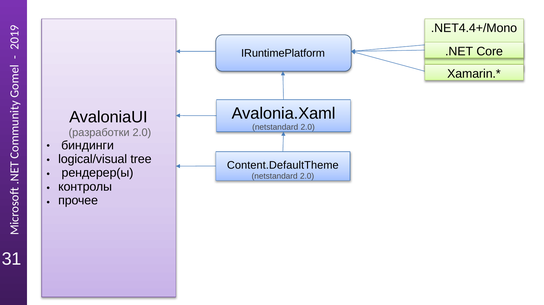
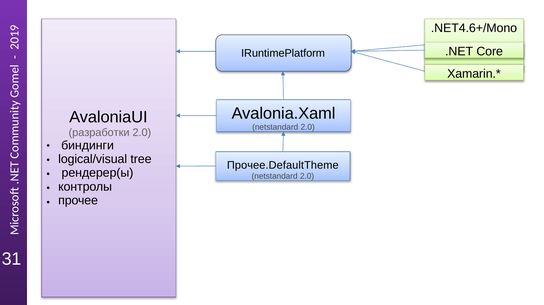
.NET4.4+/Mono: .NET4.4+/Mono -> .NET4.6+/Mono
Content.DefaultTheme: Content.DefaultTheme -> Прочее.DefaultTheme
